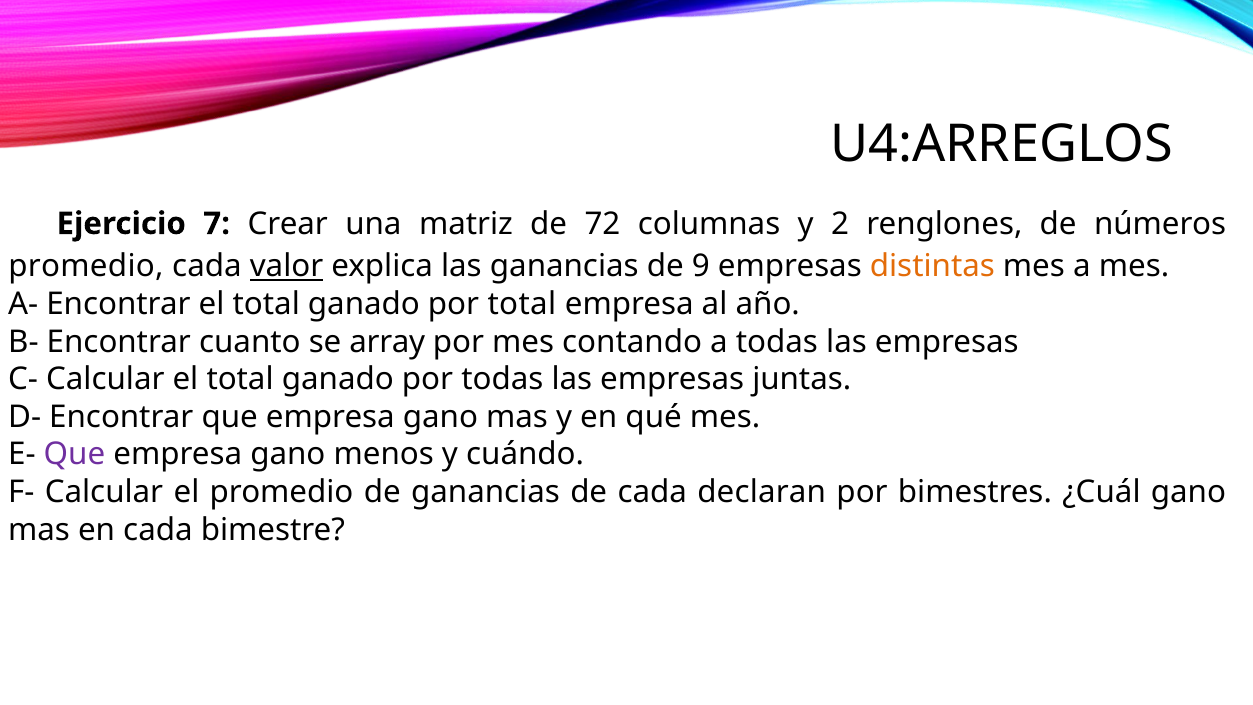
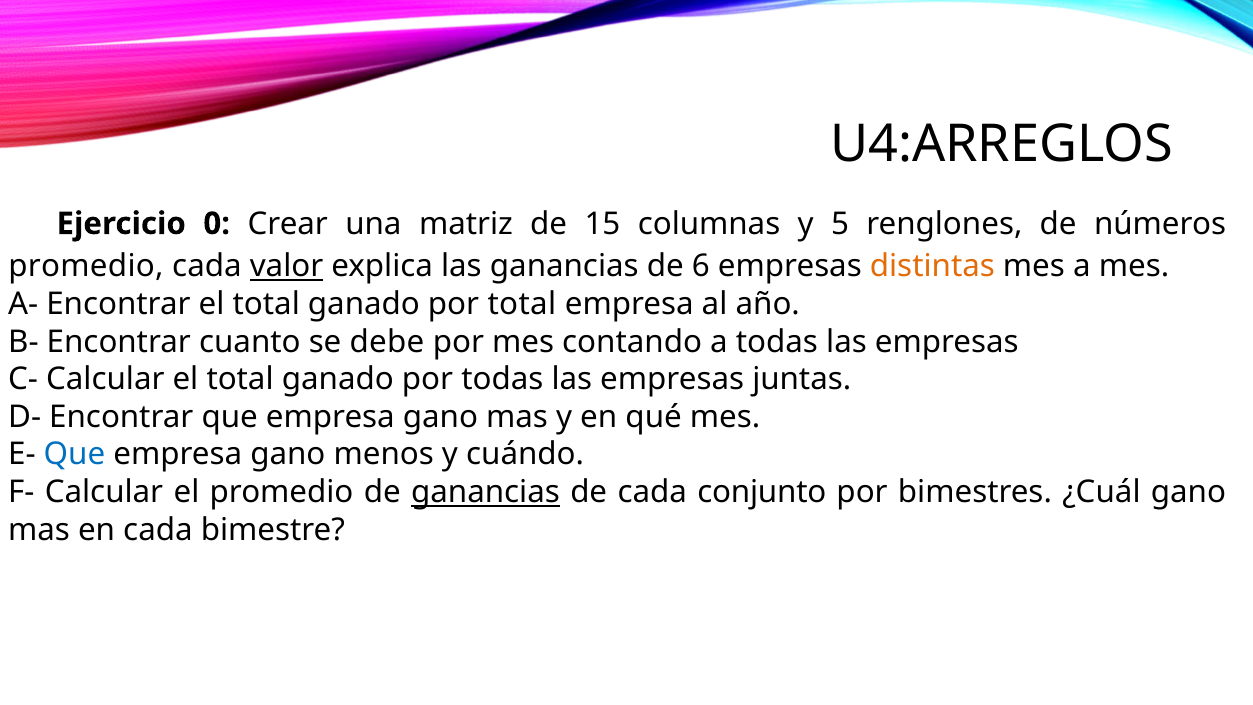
7: 7 -> 0
72: 72 -> 15
2: 2 -> 5
9: 9 -> 6
array: array -> debe
Que at (74, 454) colour: purple -> blue
ganancias at (485, 492) underline: none -> present
declaran: declaran -> conjunto
